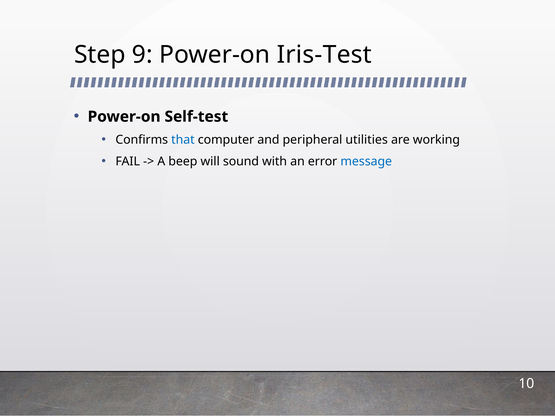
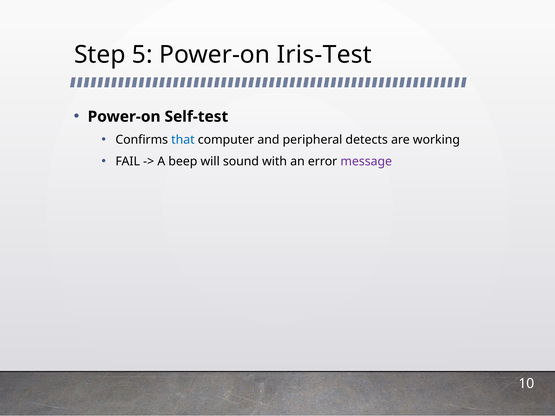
9: 9 -> 5
utilities: utilities -> detects
message colour: blue -> purple
